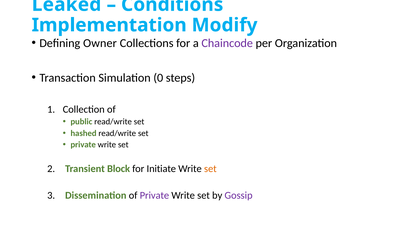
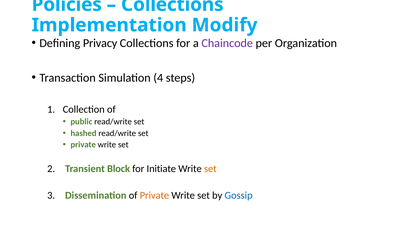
Leaked: Leaked -> Policies
Conditions at (172, 5): Conditions -> Collections
Owner: Owner -> Privacy
0: 0 -> 4
Private at (154, 196) colour: purple -> orange
Gossip colour: purple -> blue
